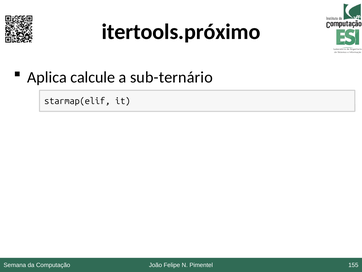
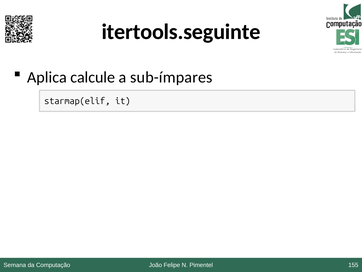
itertools.próximo: itertools.próximo -> itertools.seguinte
sub-ternário: sub-ternário -> sub-ímpares
